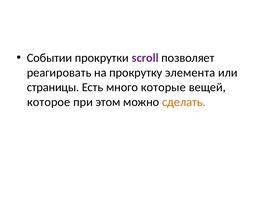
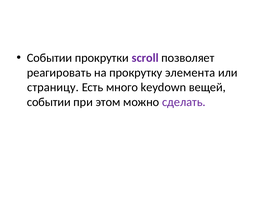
страницы: страницы -> страницу
которые: которые -> keydown
которое at (49, 102): которое -> событии
сделать colour: orange -> purple
